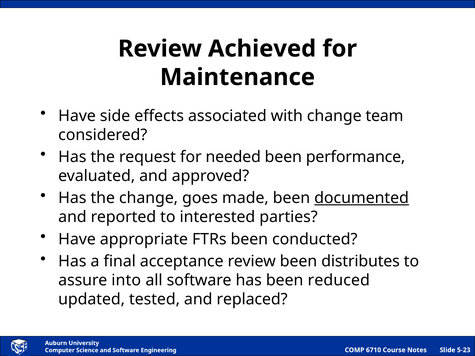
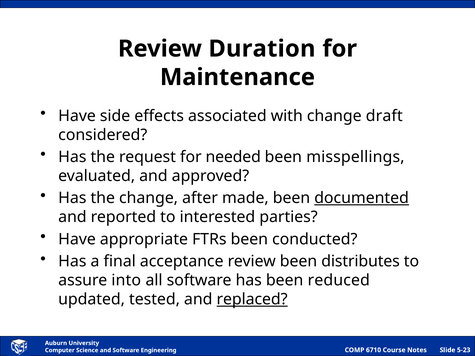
Achieved: Achieved -> Duration
team: team -> draft
performance: performance -> misspellings
goes: goes -> after
replaced underline: none -> present
